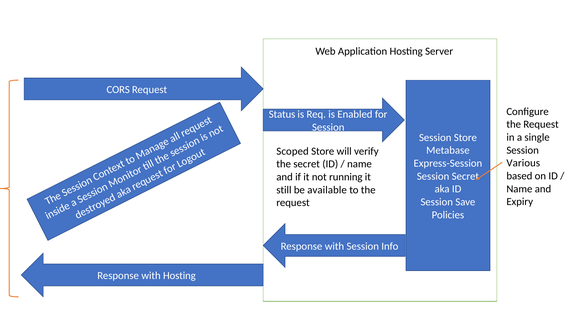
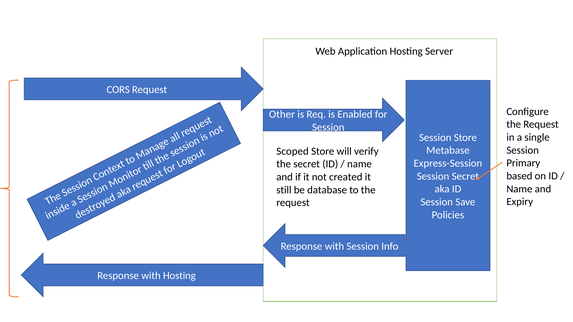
Status: Status -> Other
Various: Various -> Primary
running: running -> created
available: available -> database
